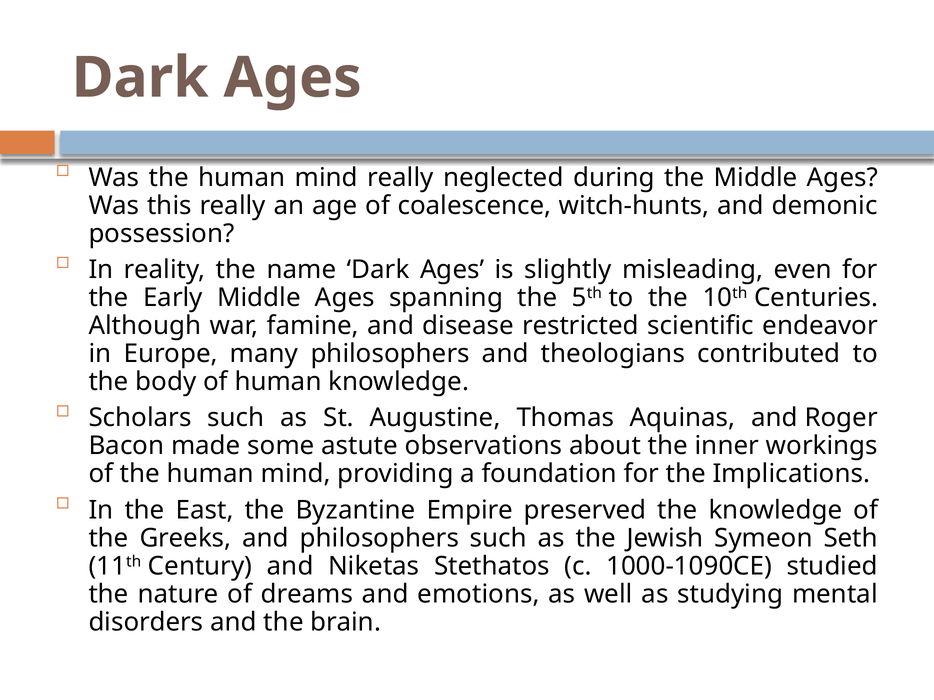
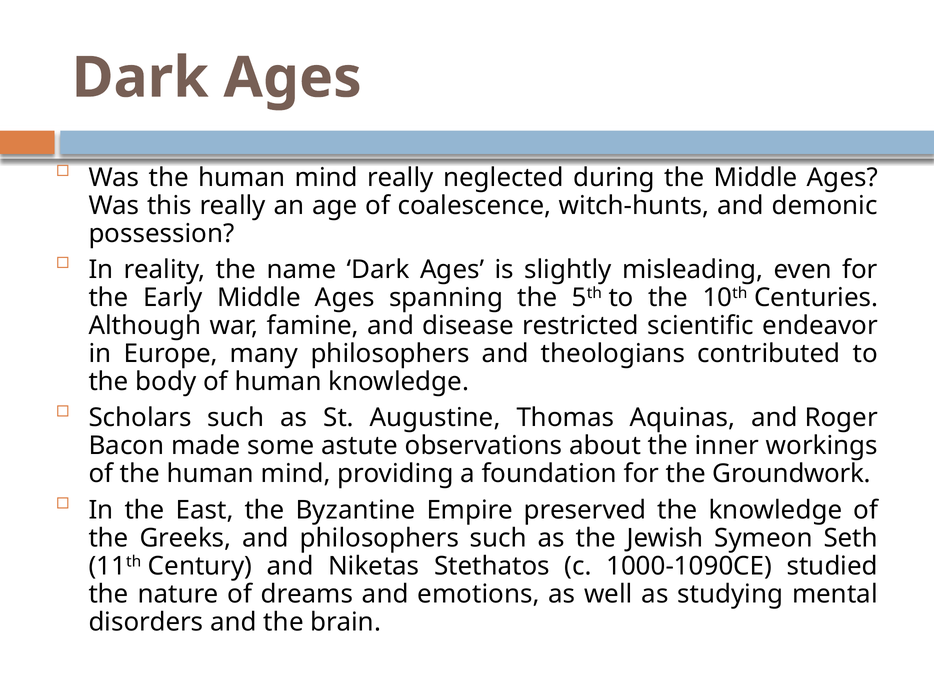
Implications: Implications -> Groundwork
